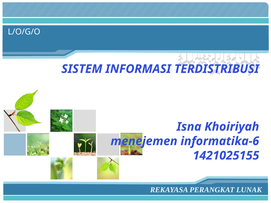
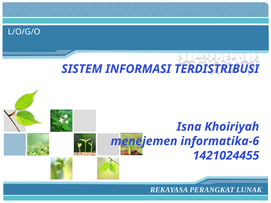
1421025155: 1421025155 -> 1421024455
